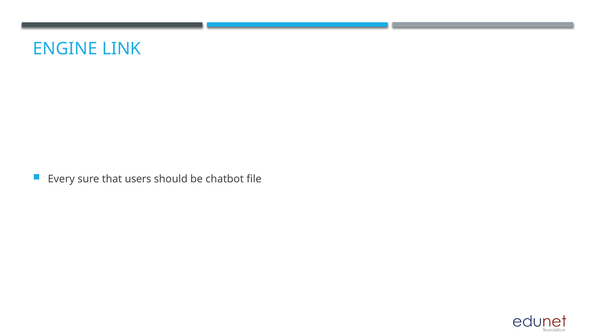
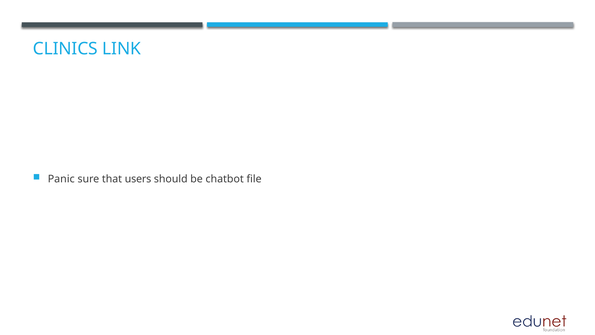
ENGINE: ENGINE -> CLINICS
Every: Every -> Panic
